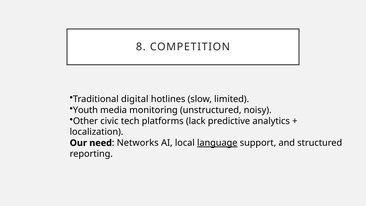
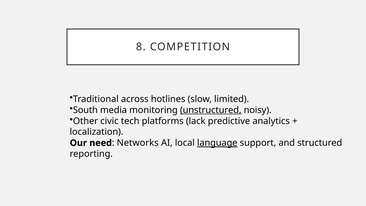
digital: digital -> across
Youth: Youth -> South
unstructured underline: none -> present
